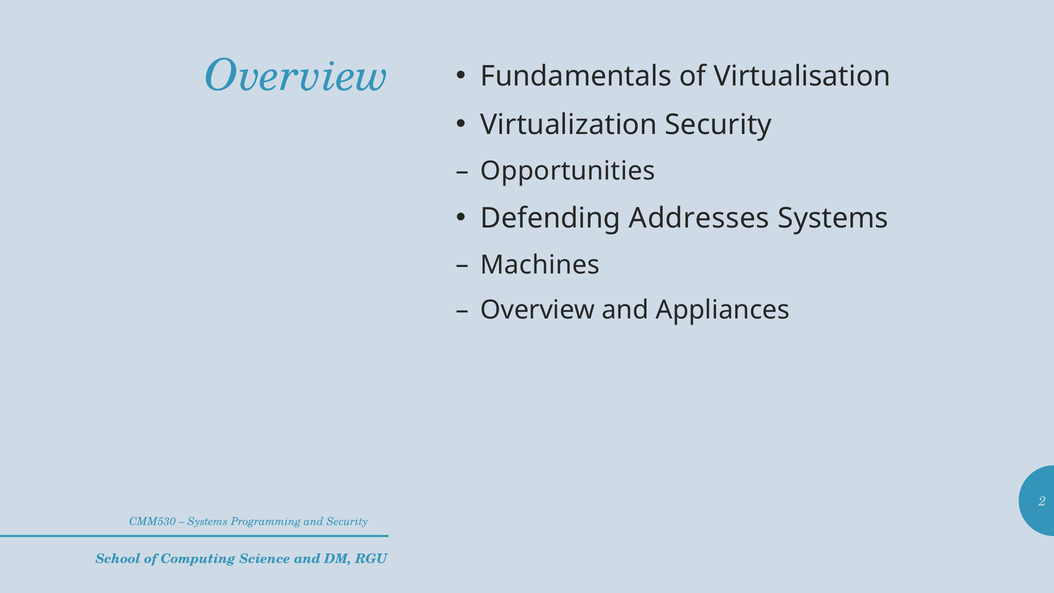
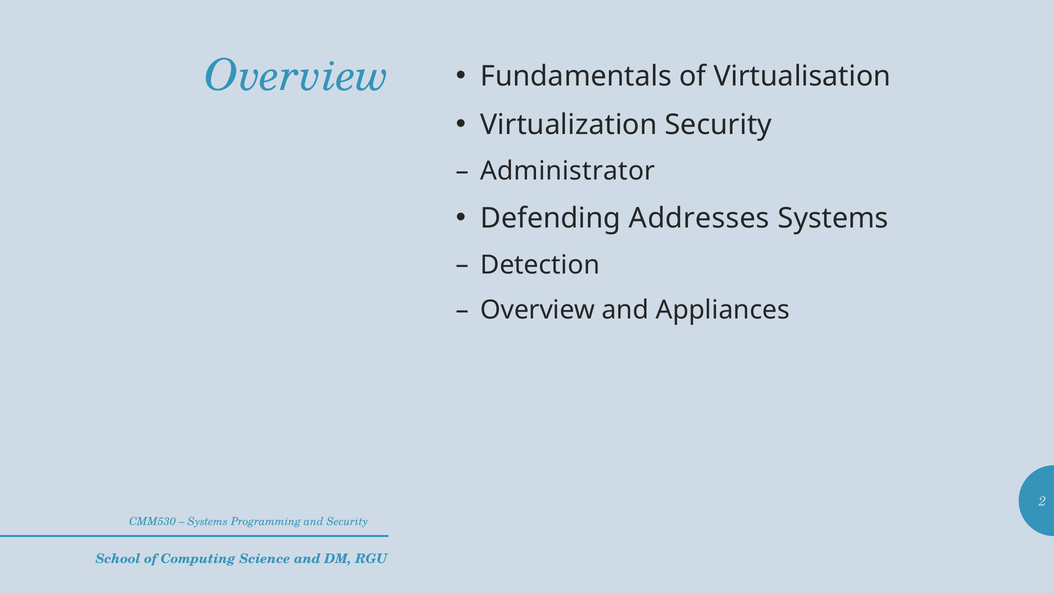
Opportunities: Opportunities -> Administrator
Machines: Machines -> Detection
